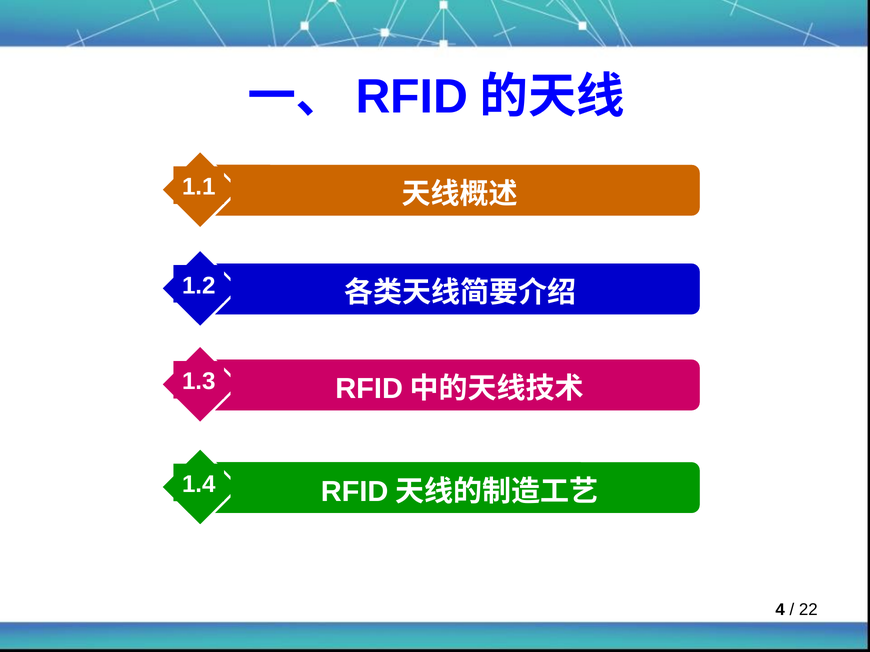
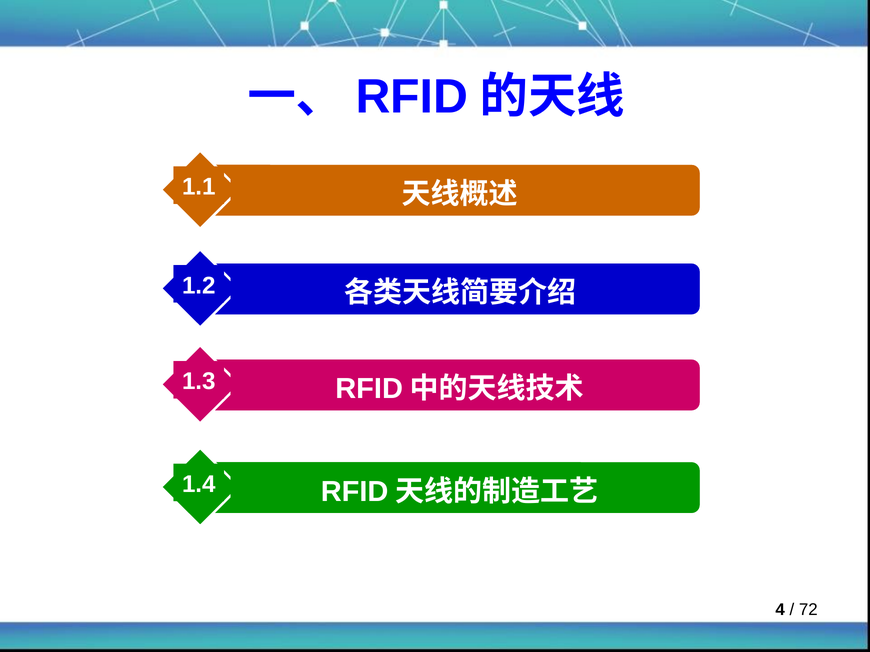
22: 22 -> 72
